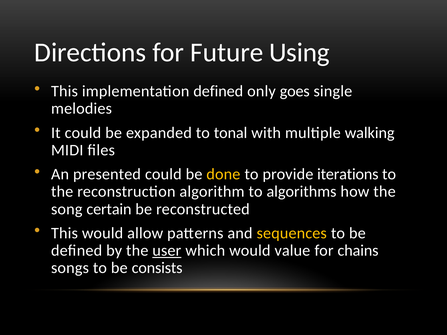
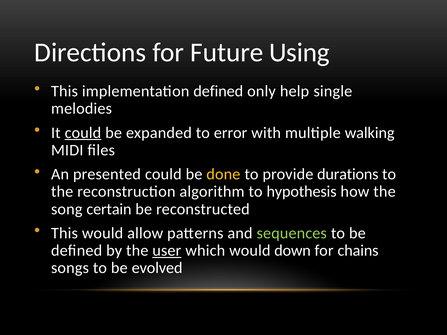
goes: goes -> help
could at (83, 133) underline: none -> present
tonal: tonal -> error
iterations: iterations -> durations
algorithms: algorithms -> hypothesis
sequences colour: yellow -> light green
value: value -> down
consists: consists -> evolved
